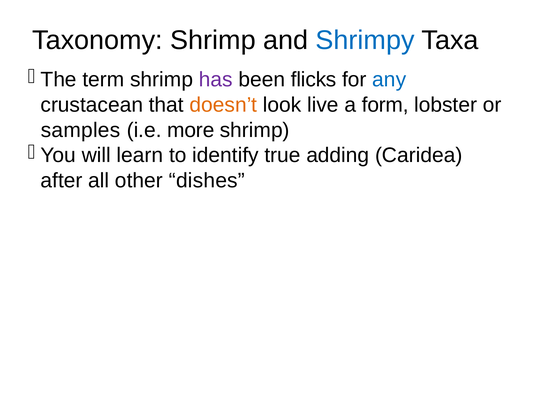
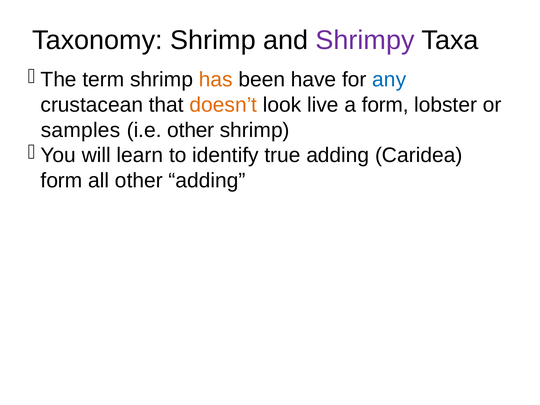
Shrimpy colour: blue -> purple
has colour: purple -> orange
flicks: flicks -> have
i.e more: more -> other
after at (62, 181): after -> form
other dishes: dishes -> adding
